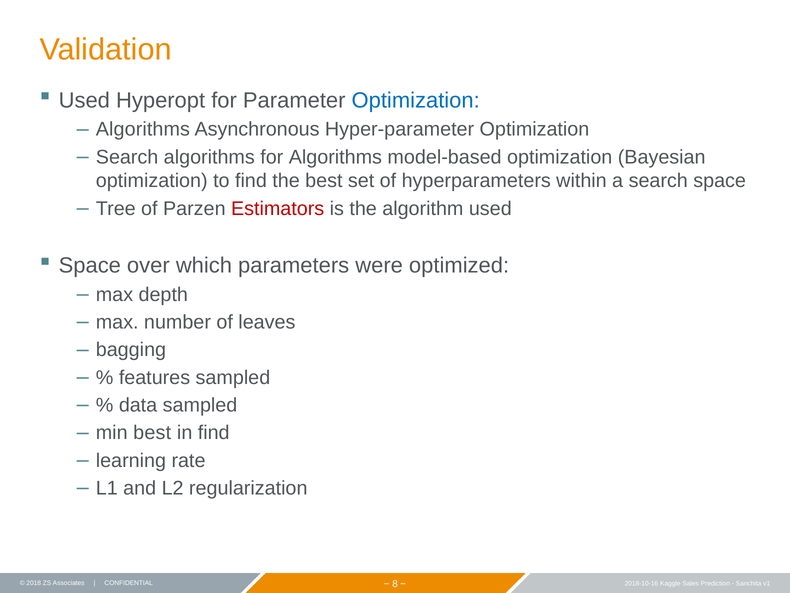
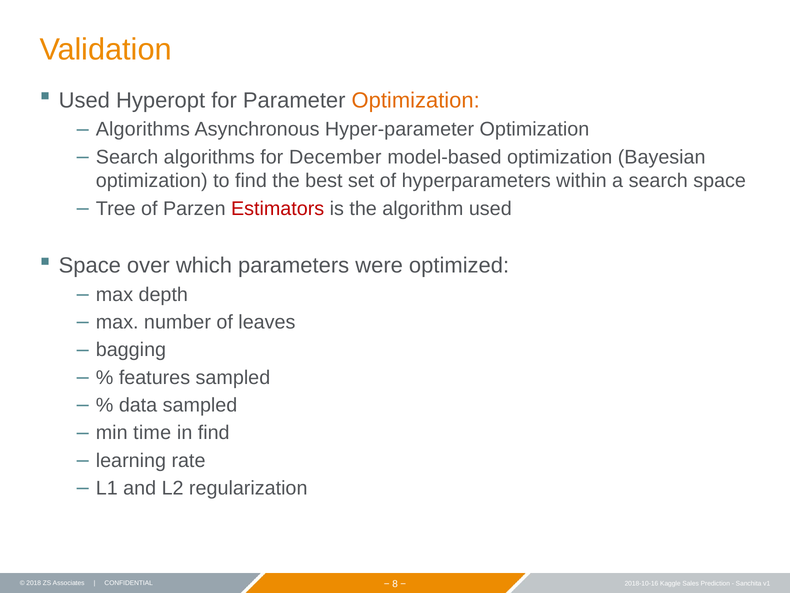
Optimization at (416, 100) colour: blue -> orange
for Algorithms: Algorithms -> December
min best: best -> time
